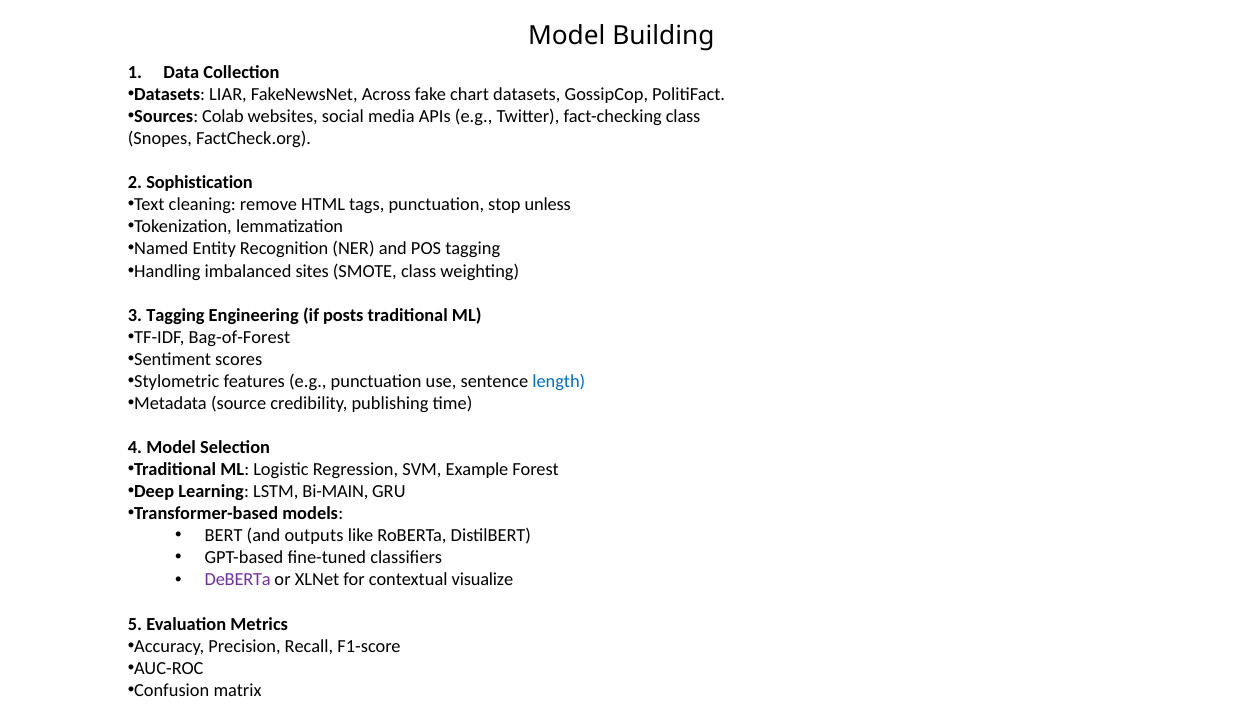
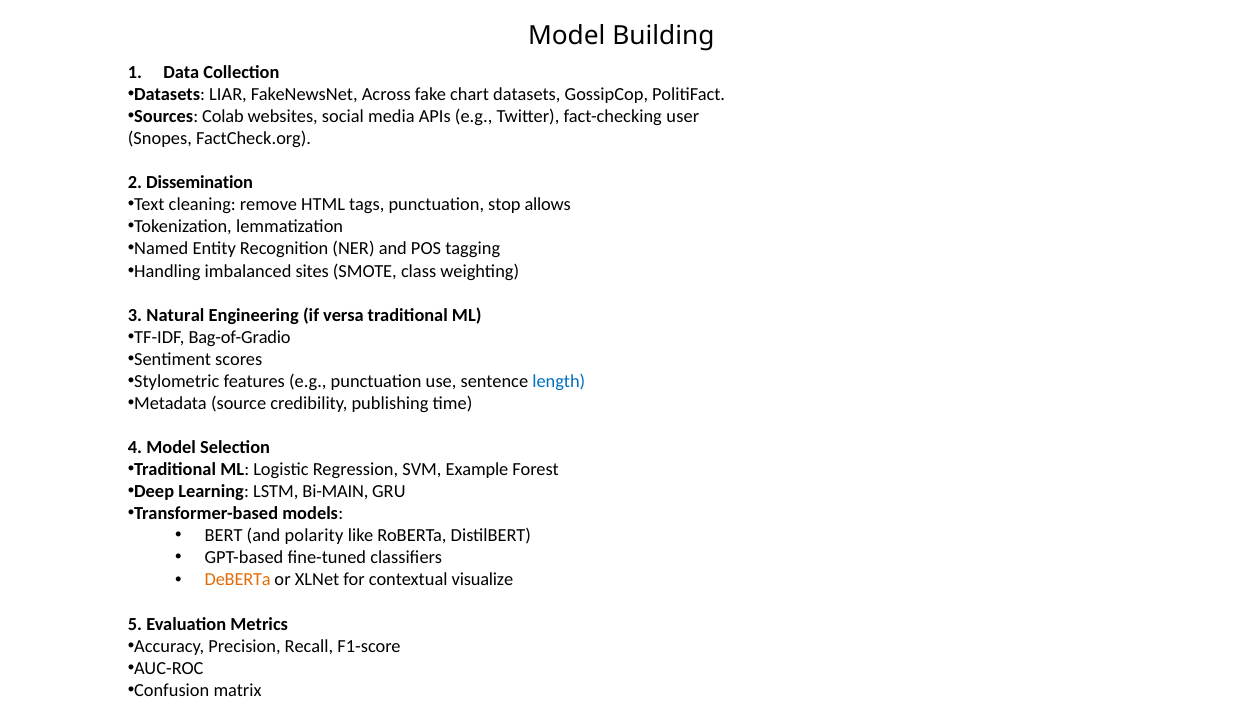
fact-checking class: class -> user
Sophistication: Sophistication -> Dissemination
unless: unless -> allows
3 Tagging: Tagging -> Natural
posts: posts -> versa
Bag-of-Forest: Bag-of-Forest -> Bag-of-Gradio
outputs: outputs -> polarity
DeBERTa colour: purple -> orange
